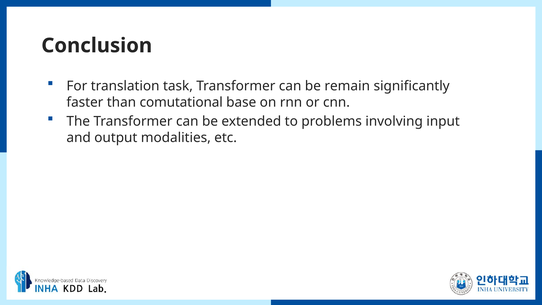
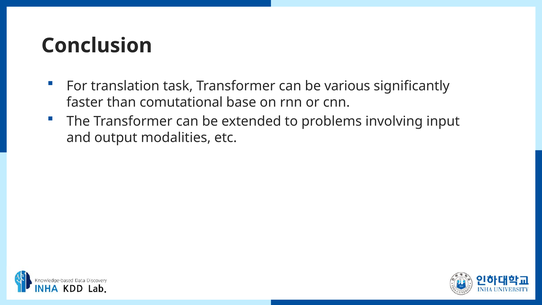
remain: remain -> various
